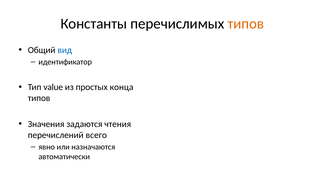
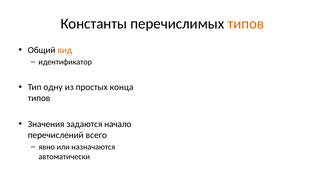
вид colour: blue -> orange
value: value -> одну
чтения: чтения -> начало
